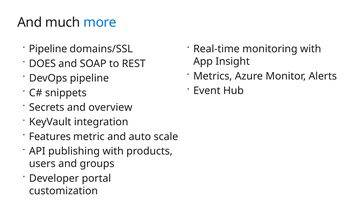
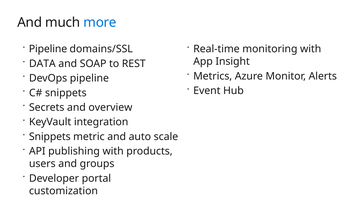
DOES: DOES -> DATA
Features at (50, 137): Features -> Snippets
